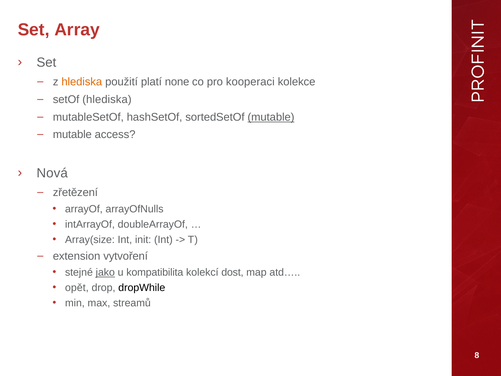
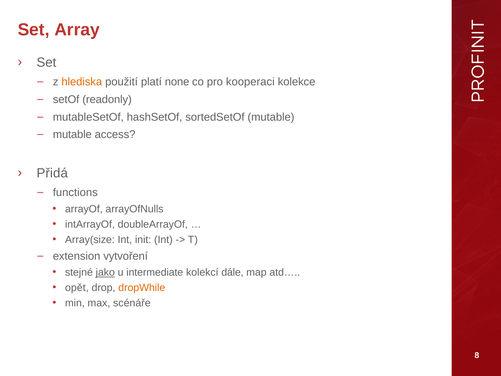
setOf hlediska: hlediska -> readonly
mutable at (271, 117) underline: present -> none
Nová: Nová -> Přidá
zřetězení: zřetězení -> functions
kompatibilita: kompatibilita -> intermediate
dost: dost -> dále
dropWhile colour: black -> orange
streamů: streamů -> scénáře
